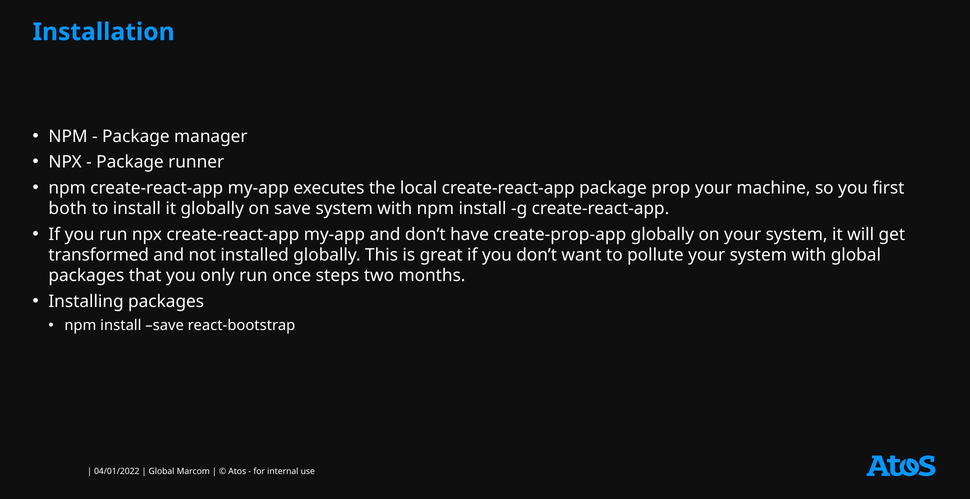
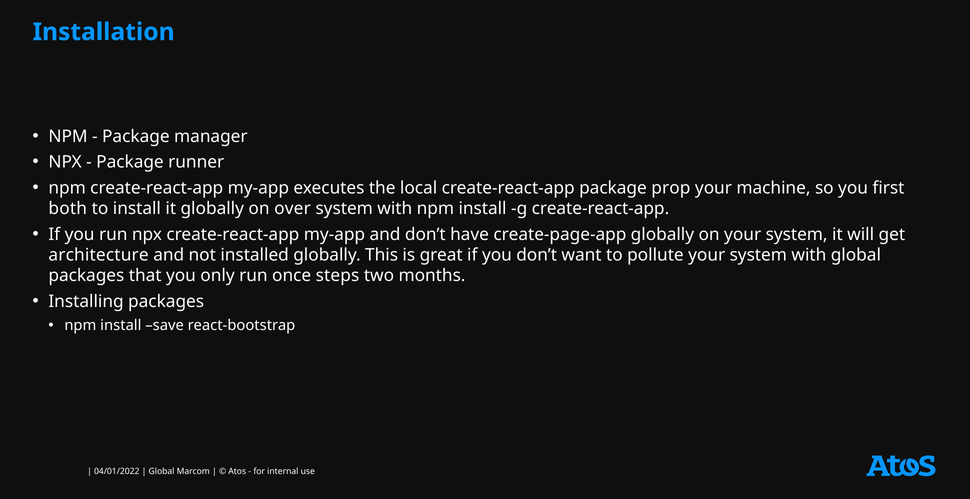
on save: save -> over
create-prop-app: create-prop-app -> create-page-app
transformed: transformed -> architecture
